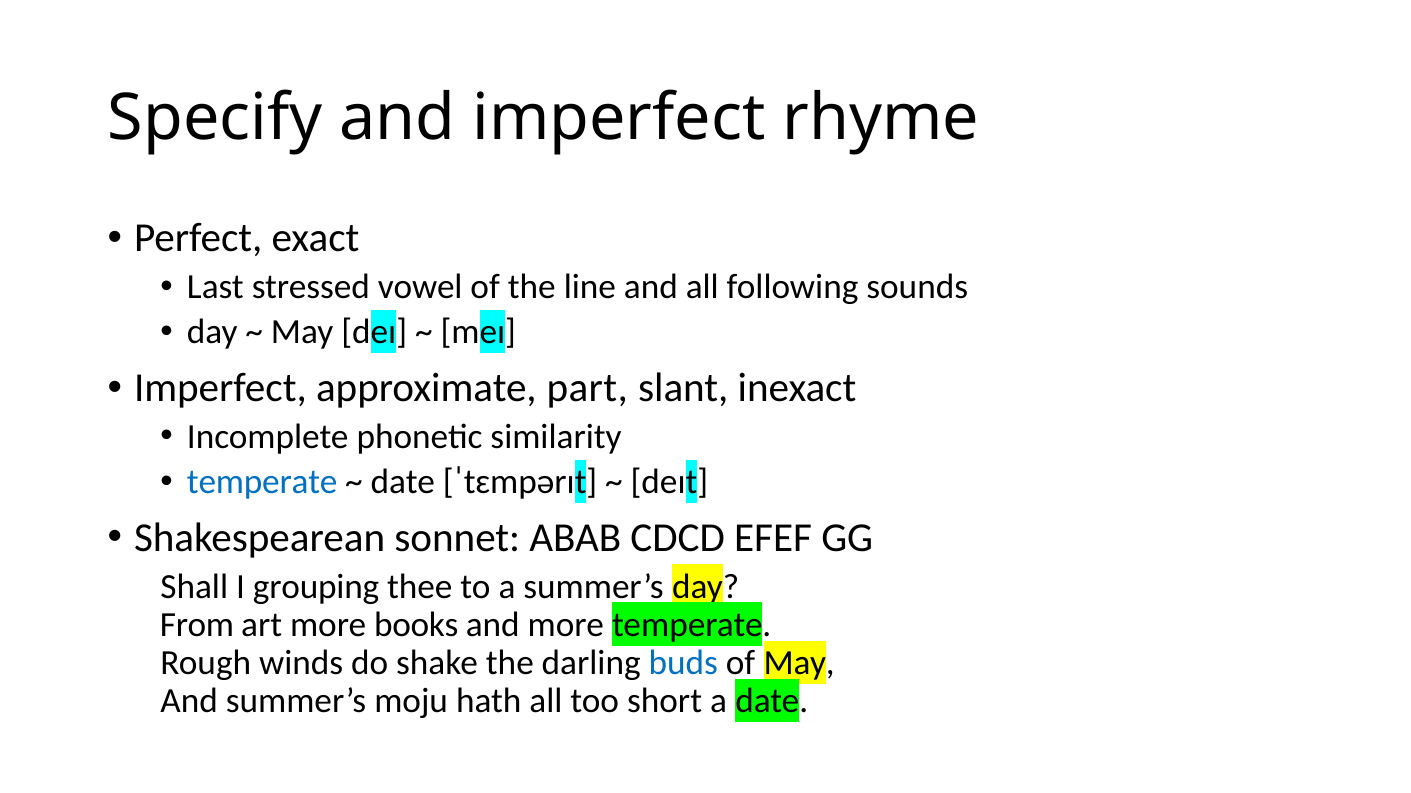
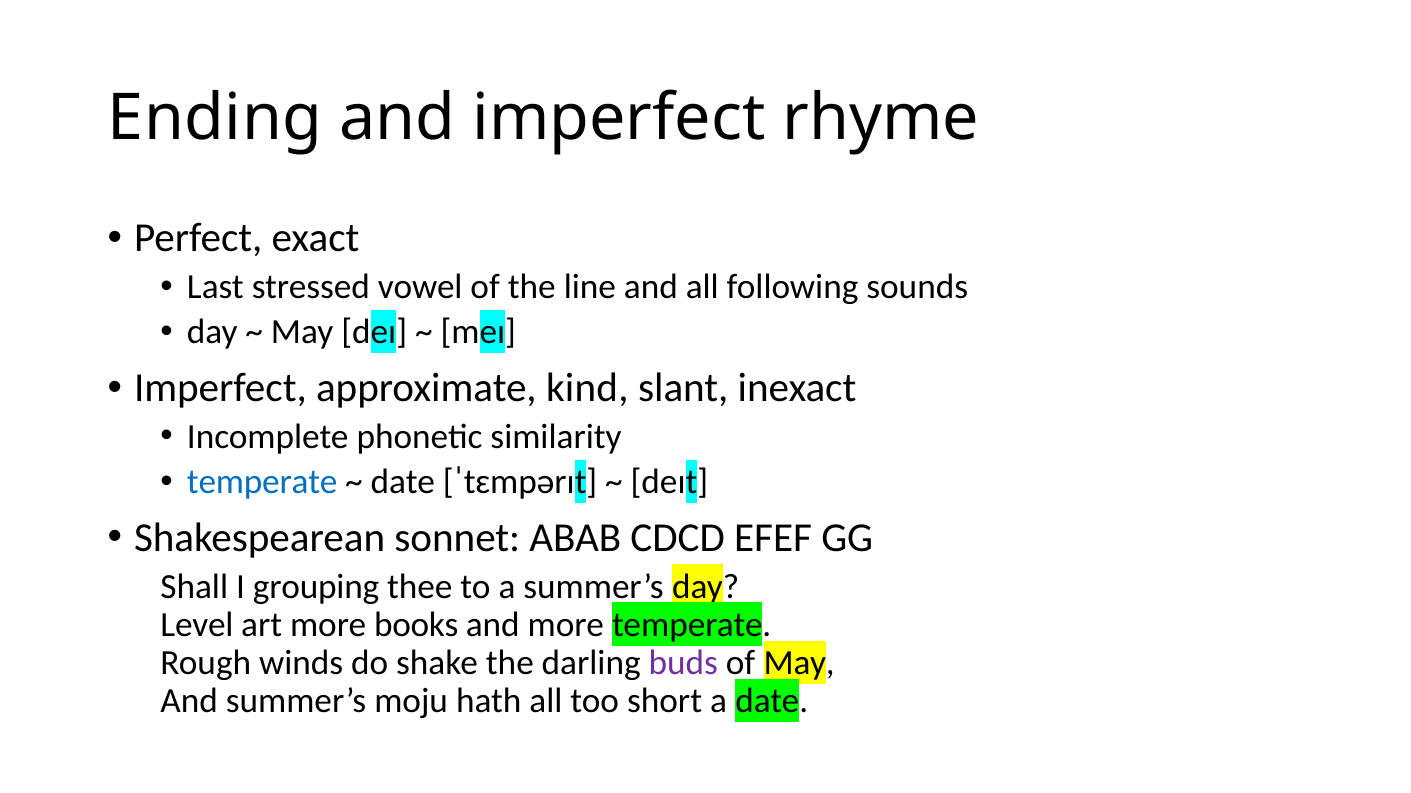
Specify: Specify -> Ending
part: part -> kind
From: From -> Level
buds colour: blue -> purple
